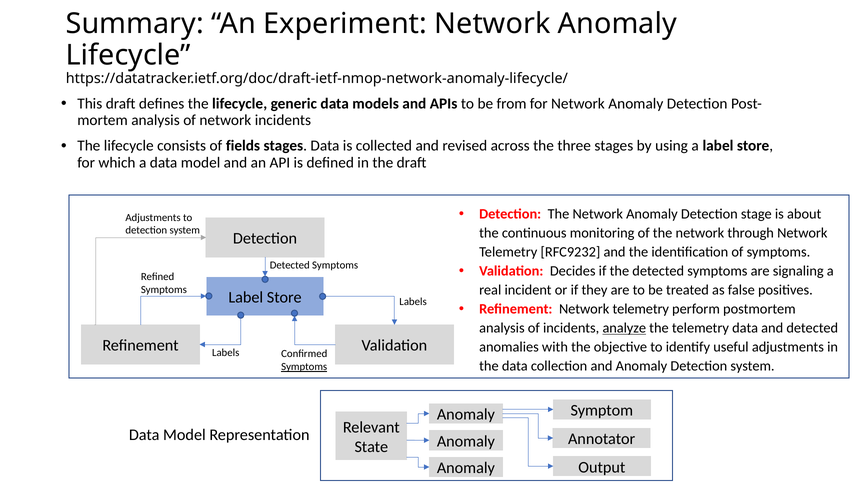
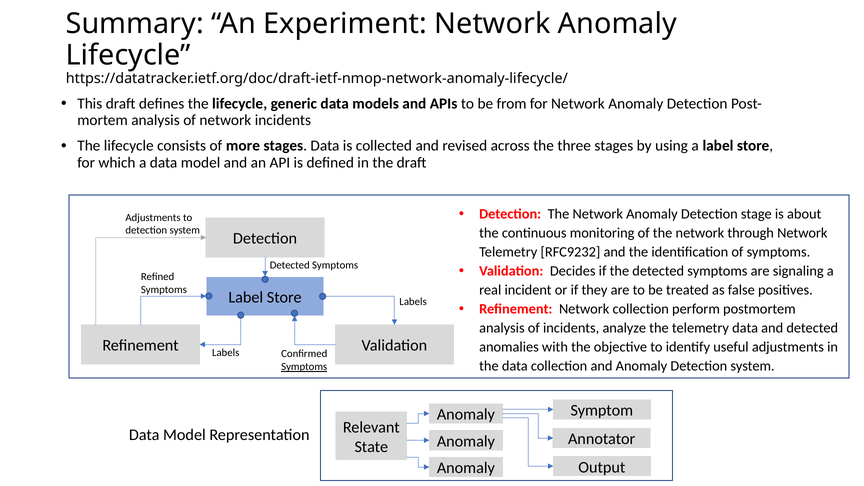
fields: fields -> more
Refinement Network telemetry: telemetry -> collection
analyze underline: present -> none
